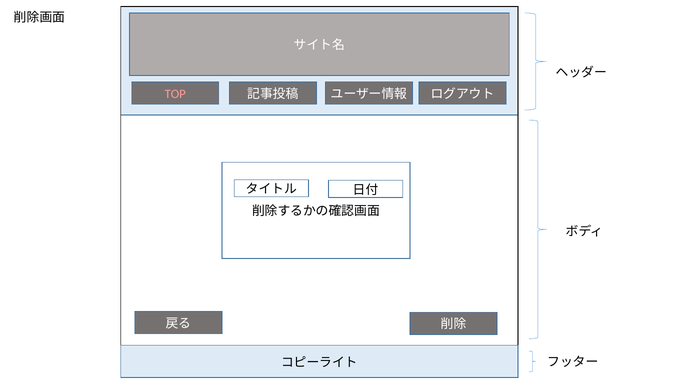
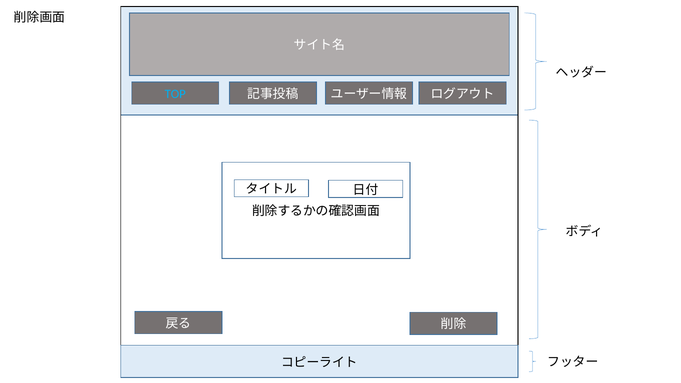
TOP colour: pink -> light blue
